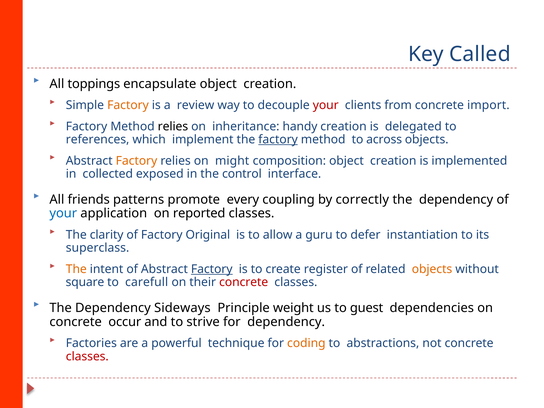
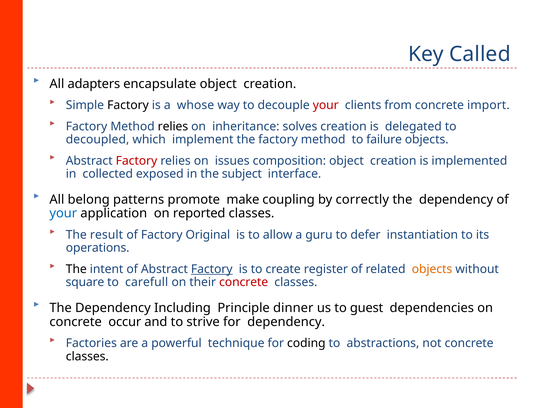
toppings: toppings -> adapters
Factory at (128, 105) colour: orange -> black
review: review -> whose
handy: handy -> solves
references: references -> decoupled
factory at (278, 140) underline: present -> none
across: across -> failure
Factory at (137, 161) colour: orange -> red
might: might -> issues
control: control -> subject
friends: friends -> belong
every: every -> make
clarity: clarity -> result
superclass: superclass -> operations
The at (76, 269) colour: orange -> black
Sideways: Sideways -> Including
weight: weight -> dinner
coding colour: orange -> black
classes at (87, 356) colour: red -> black
